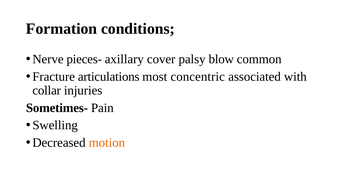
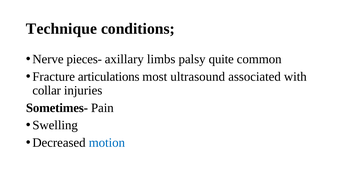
Formation: Formation -> Technique
cover: cover -> limbs
blow: blow -> quite
concentric: concentric -> ultrasound
motion colour: orange -> blue
